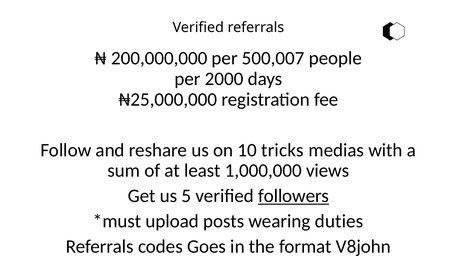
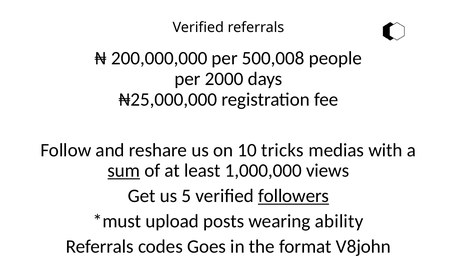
500,007: 500,007 -> 500,008
sum underline: none -> present
duties: duties -> ability
